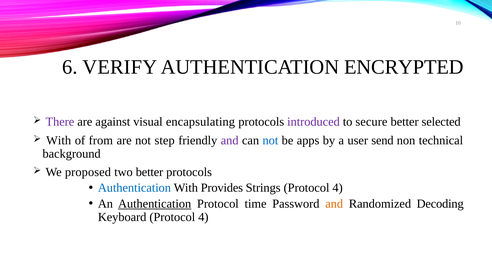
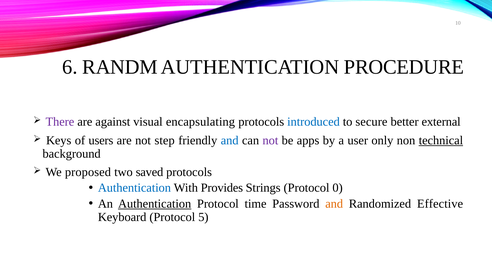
VERIFY: VERIFY -> RANDM
ENCRYPTED: ENCRYPTED -> PROCEDURE
introduced colour: purple -> blue
selected: selected -> external
With at (59, 140): With -> Keys
from: from -> users
and at (230, 140) colour: purple -> blue
not at (270, 140) colour: blue -> purple
send: send -> only
technical underline: none -> present
two better: better -> saved
Strings Protocol 4: 4 -> 0
Decoding: Decoding -> Effective
Keyboard Protocol 4: 4 -> 5
